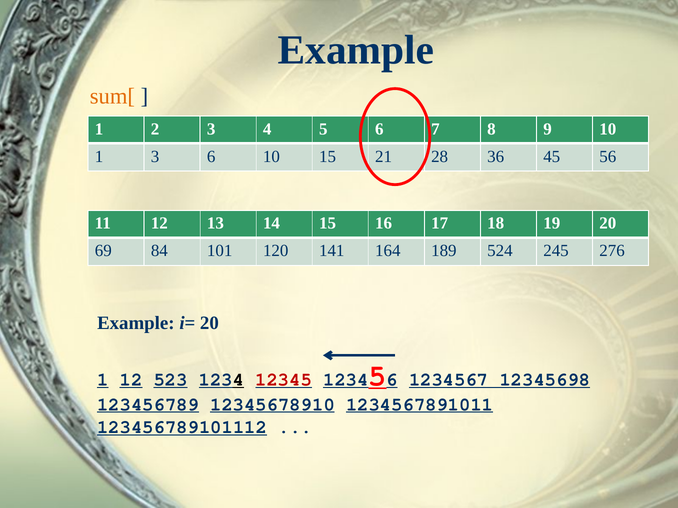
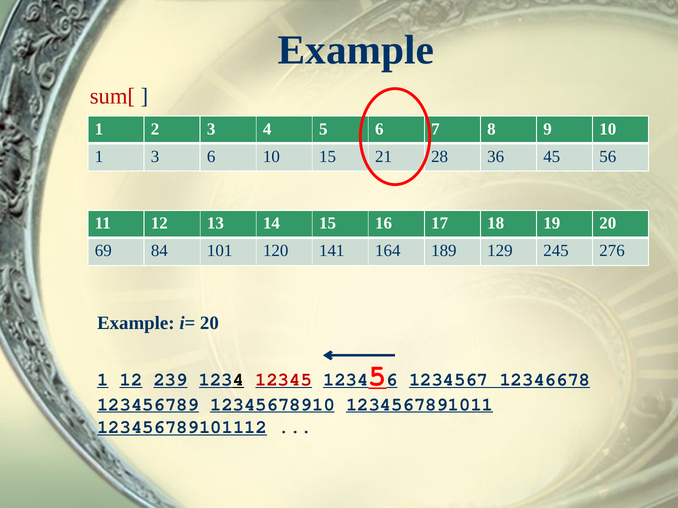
sum[ colour: orange -> red
524: 524 -> 129
523: 523 -> 239
12345698: 12345698 -> 12346678
